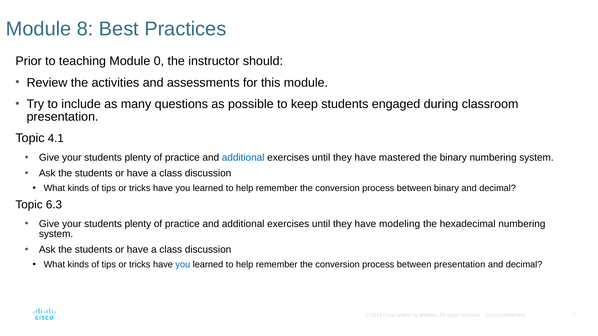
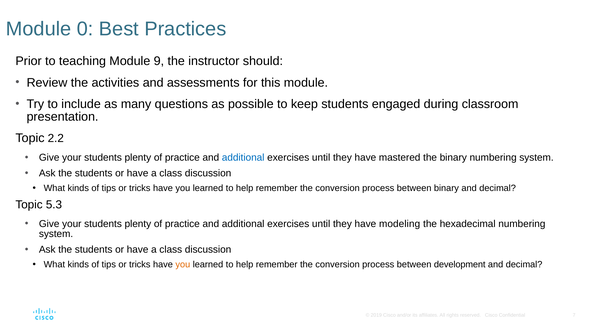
8: 8 -> 0
0: 0 -> 9
4.1: 4.1 -> 2.2
6.3: 6.3 -> 5.3
you at (183, 265) colour: blue -> orange
between presentation: presentation -> development
